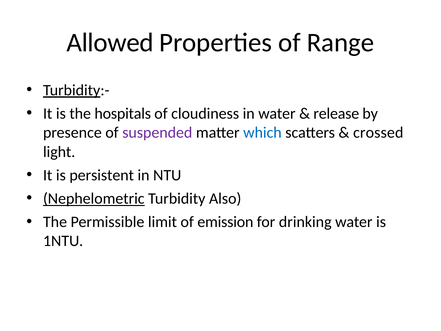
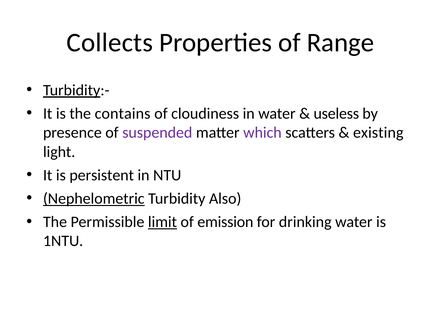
Allowed: Allowed -> Collects
hospitals: hospitals -> contains
release: release -> useless
which colour: blue -> purple
crossed: crossed -> existing
limit underline: none -> present
